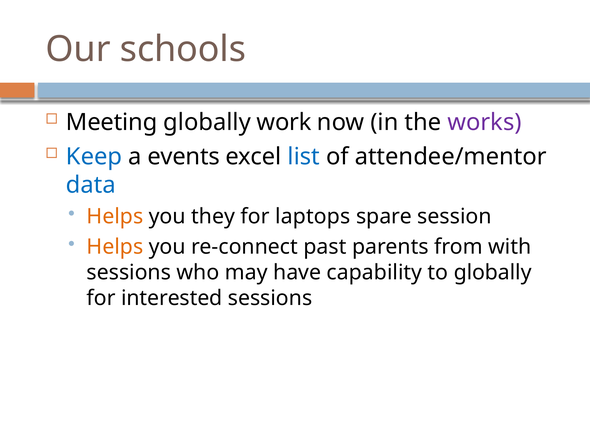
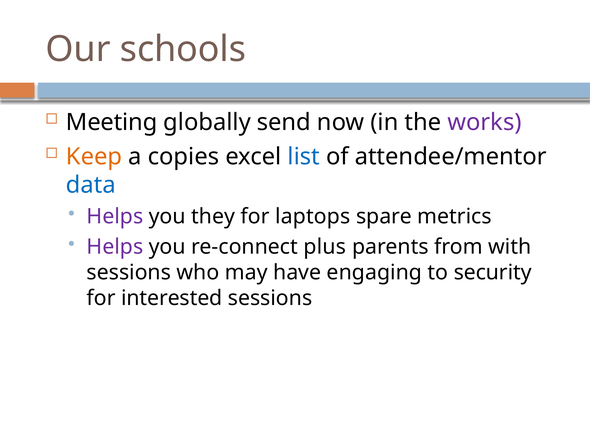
work: work -> send
Keep colour: blue -> orange
events: events -> copies
Helps at (115, 216) colour: orange -> purple
session: session -> metrics
Helps at (115, 246) colour: orange -> purple
past: past -> plus
capability: capability -> engaging
to globally: globally -> security
